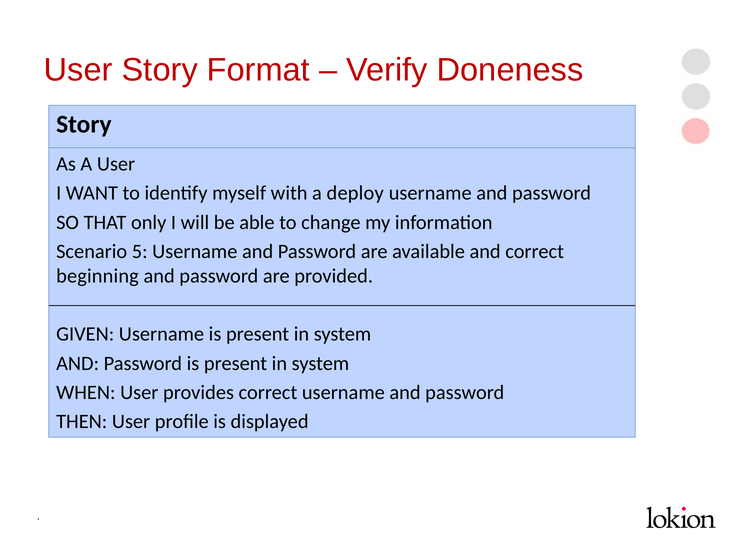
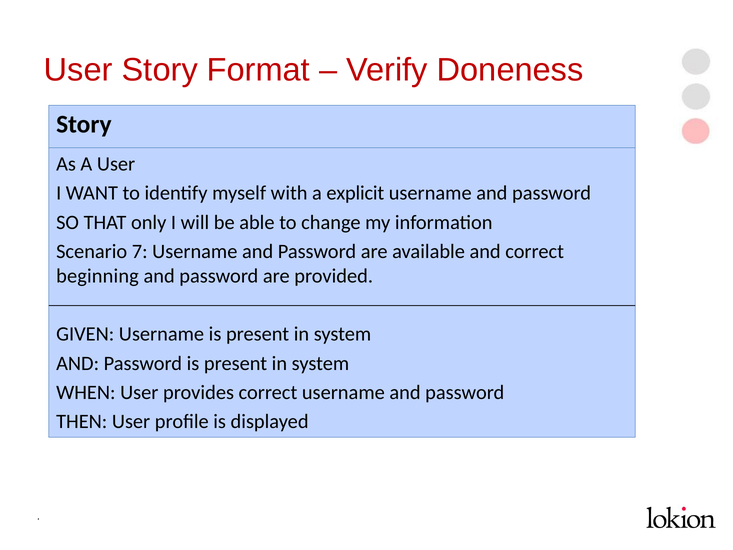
deploy: deploy -> explicit
5: 5 -> 7
